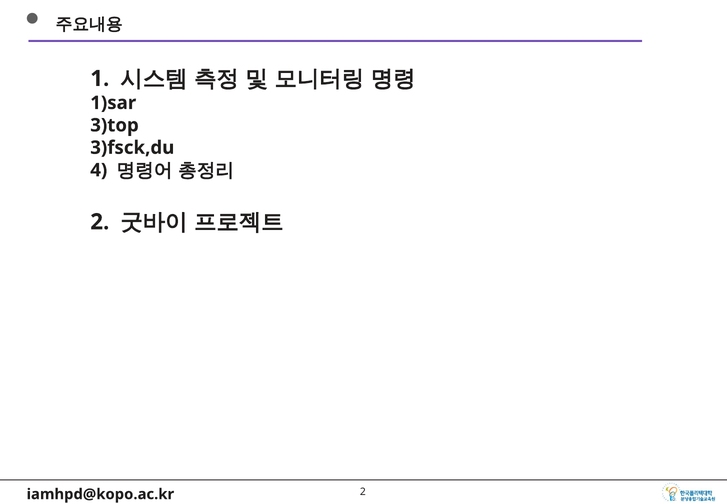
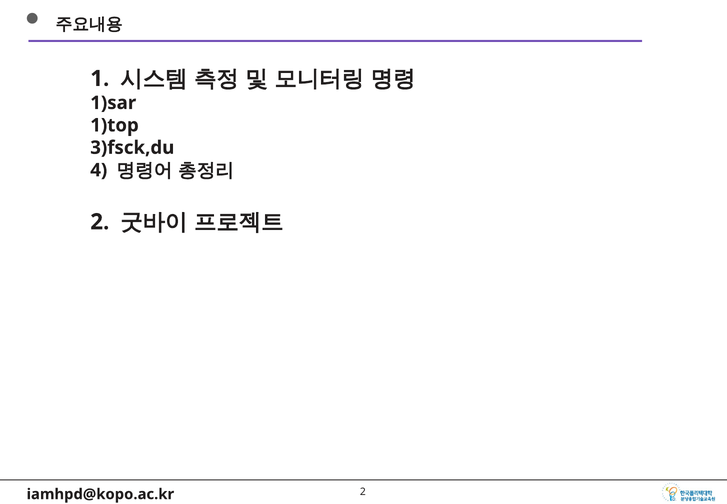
3)top: 3)top -> 1)top
